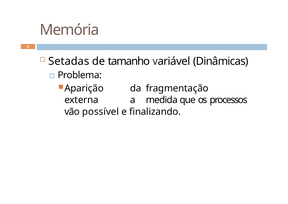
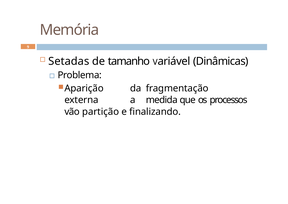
possível: possível -> partição
